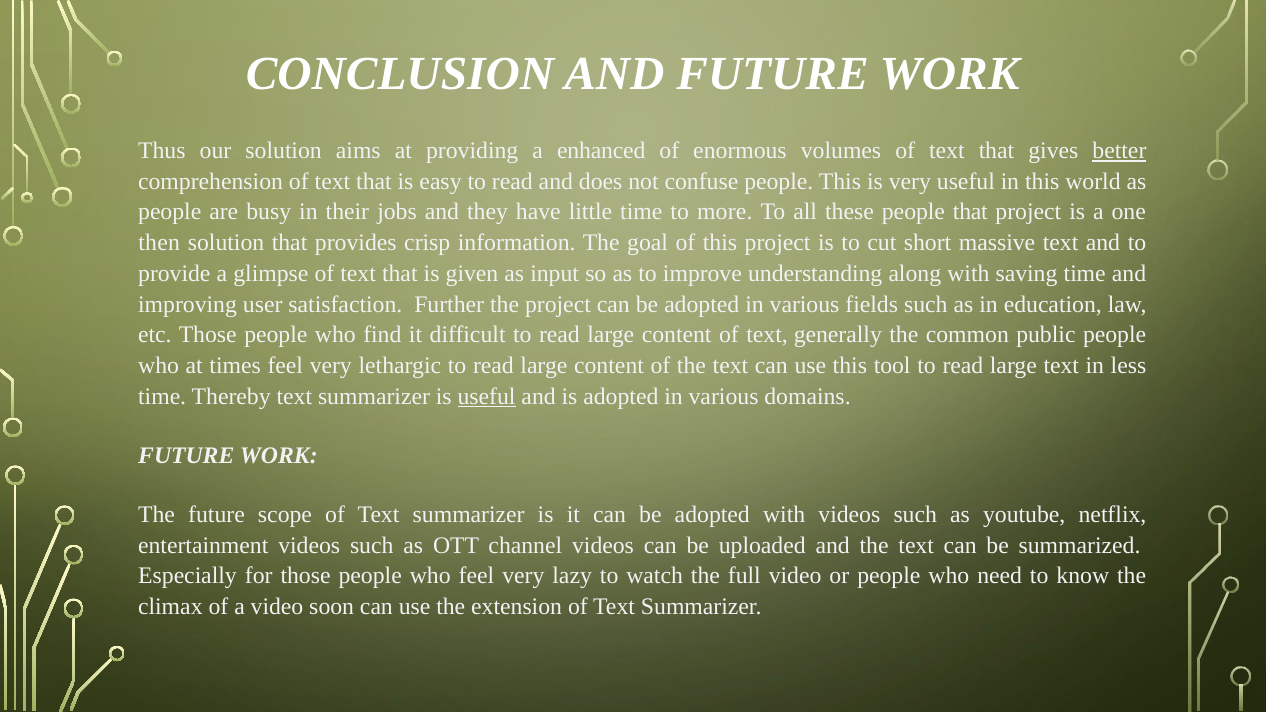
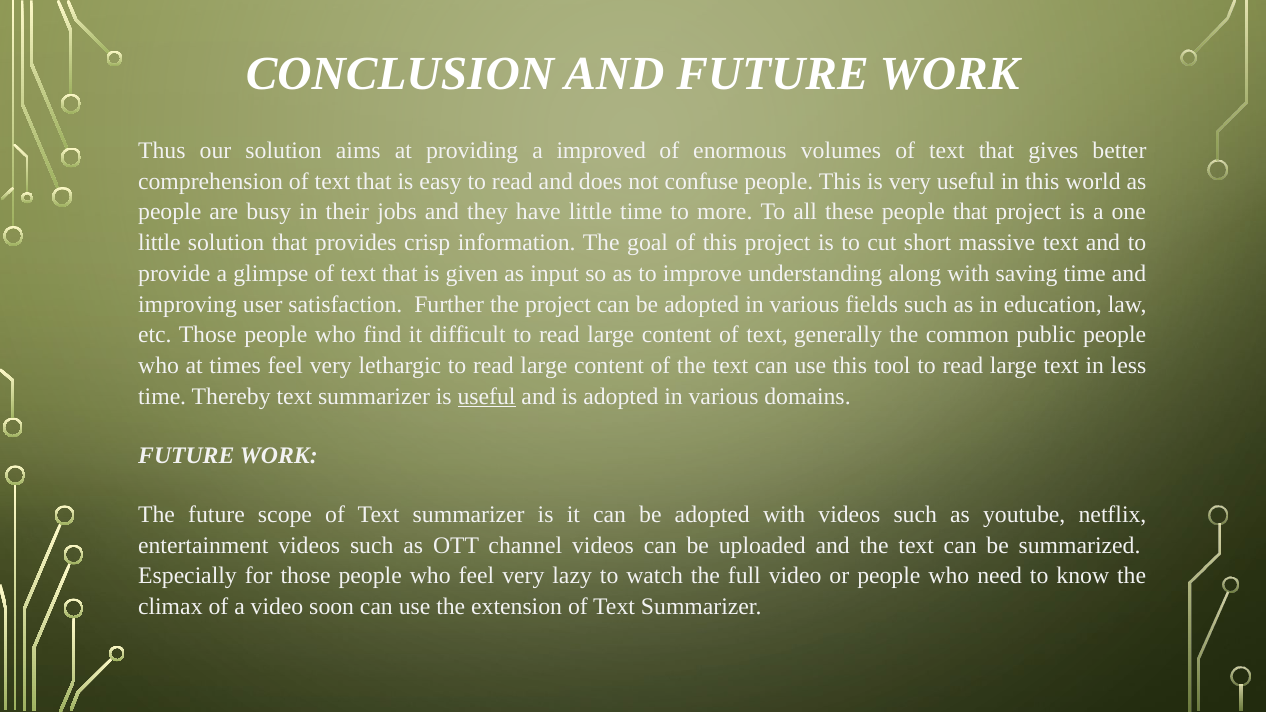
enhanced: enhanced -> improved
better underline: present -> none
then at (159, 243): then -> little
